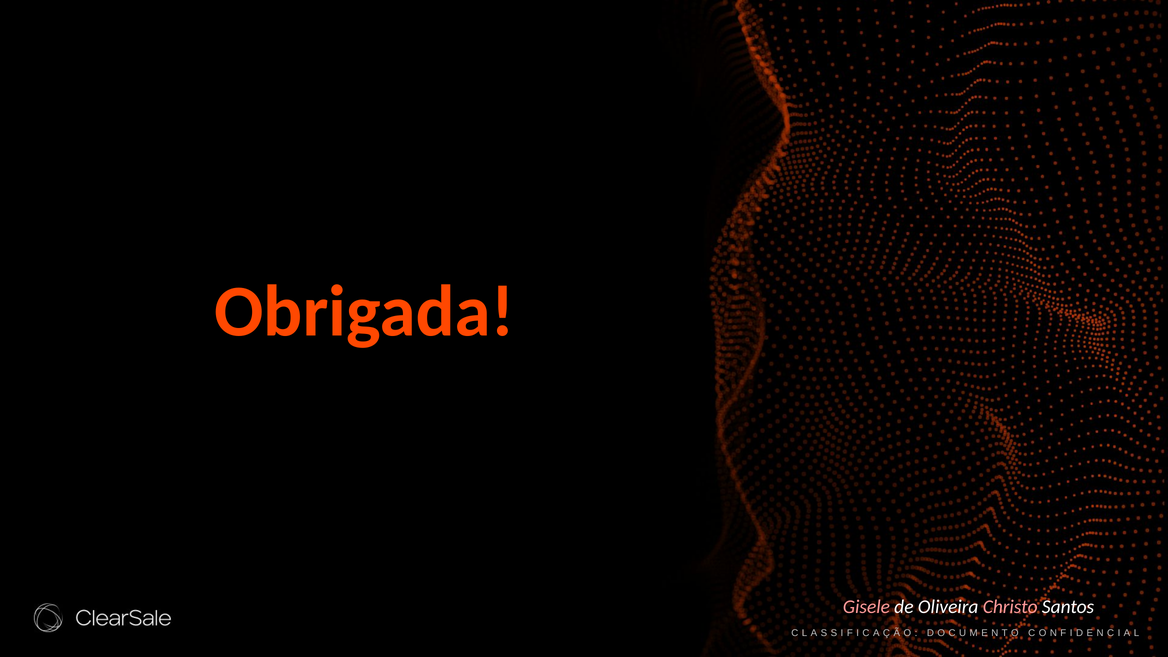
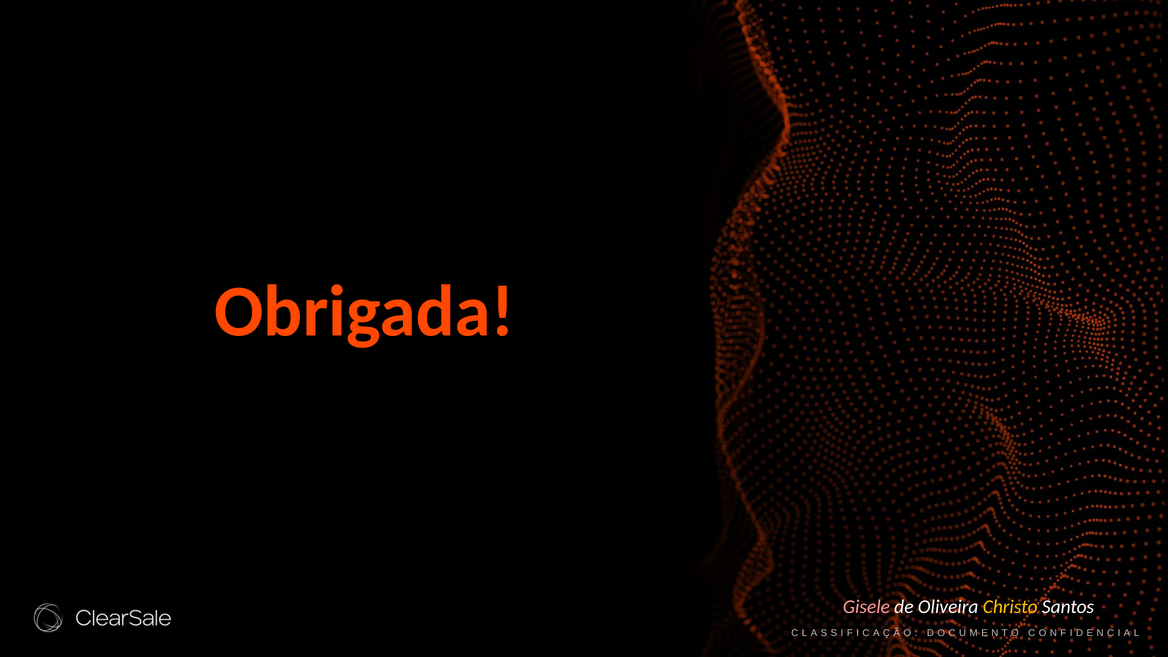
Christo colour: pink -> yellow
